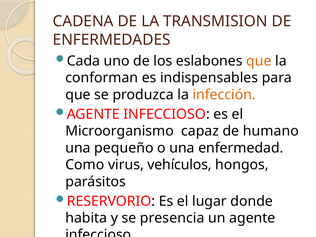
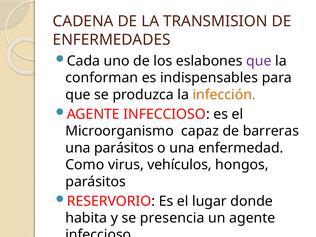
que at (259, 61) colour: orange -> purple
humano: humano -> barreras
una pequeño: pequeño -> parásitos
